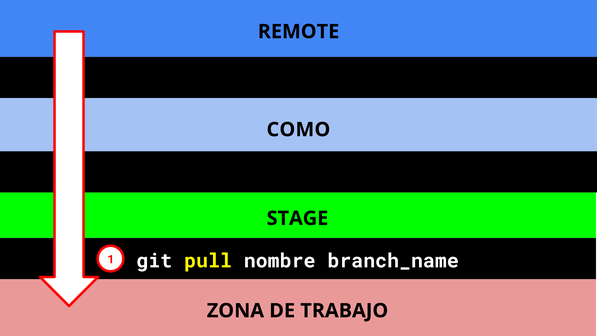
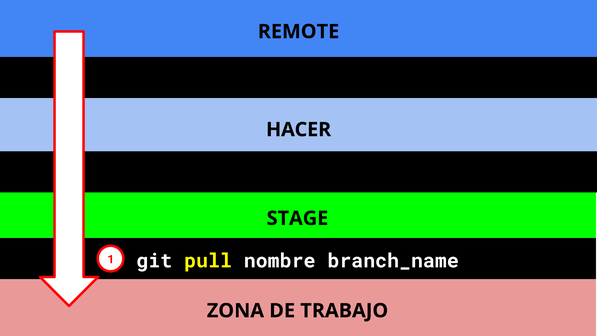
COMO: COMO -> HACER
